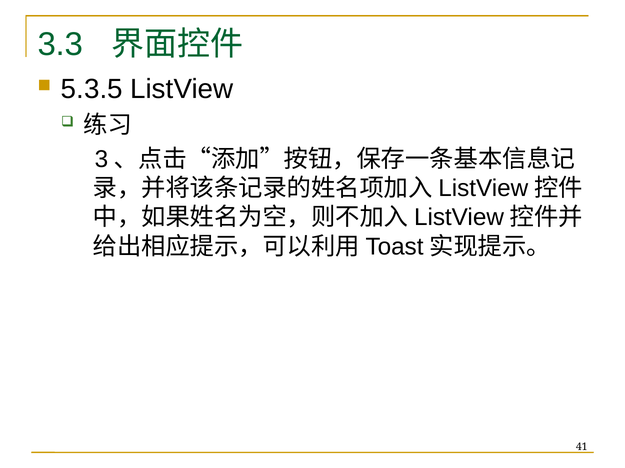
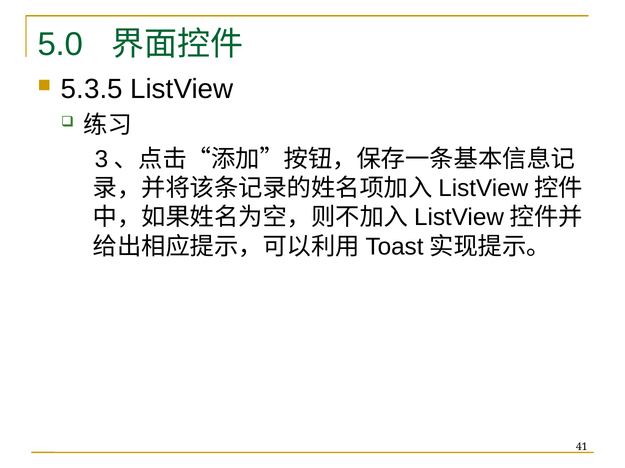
3.3: 3.3 -> 5.0
